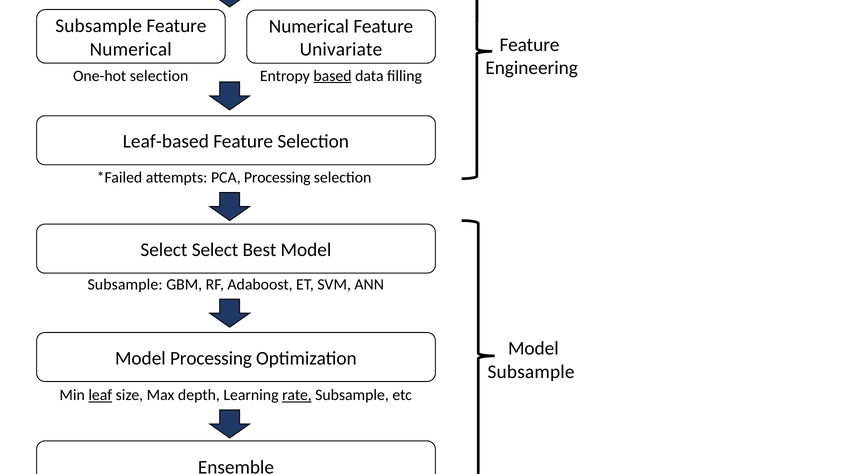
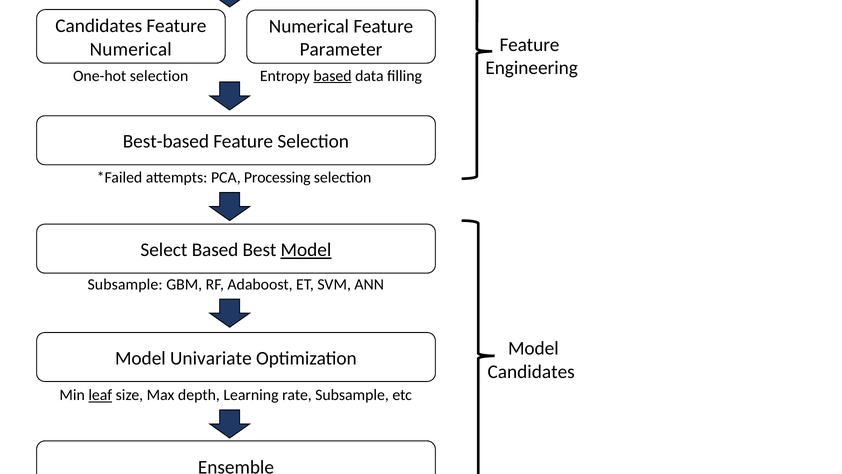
Subsample at (99, 26): Subsample -> Candidates
Univariate: Univariate -> Parameter
Leaf-based: Leaf-based -> Best-based
Select Select: Select -> Based
Model at (306, 250) underline: none -> present
Model Processing: Processing -> Univariate
Subsample at (531, 371): Subsample -> Candidates
rate underline: present -> none
